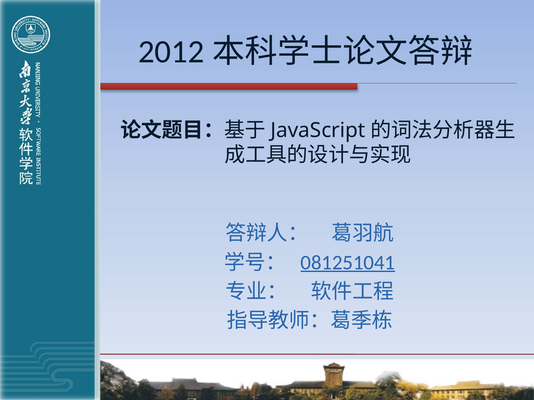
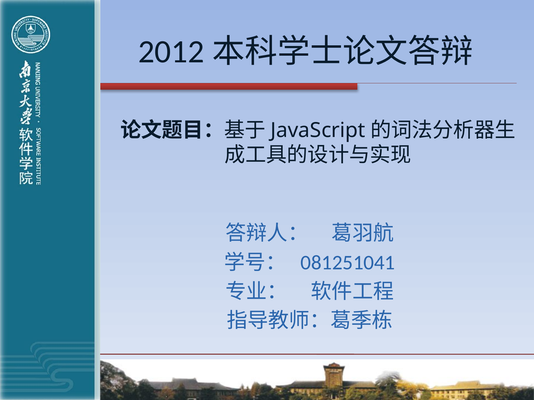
081251041 underline: present -> none
